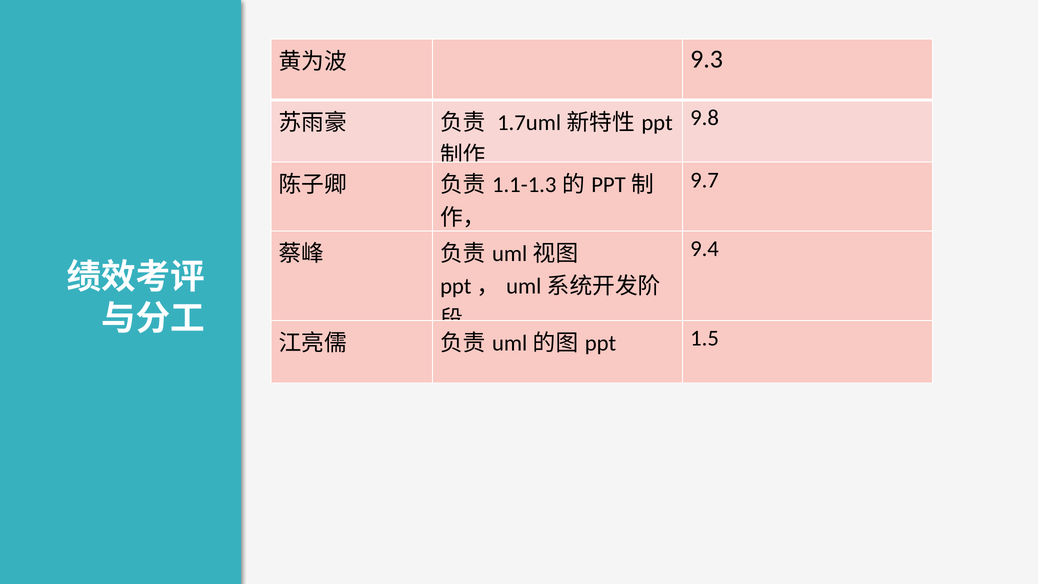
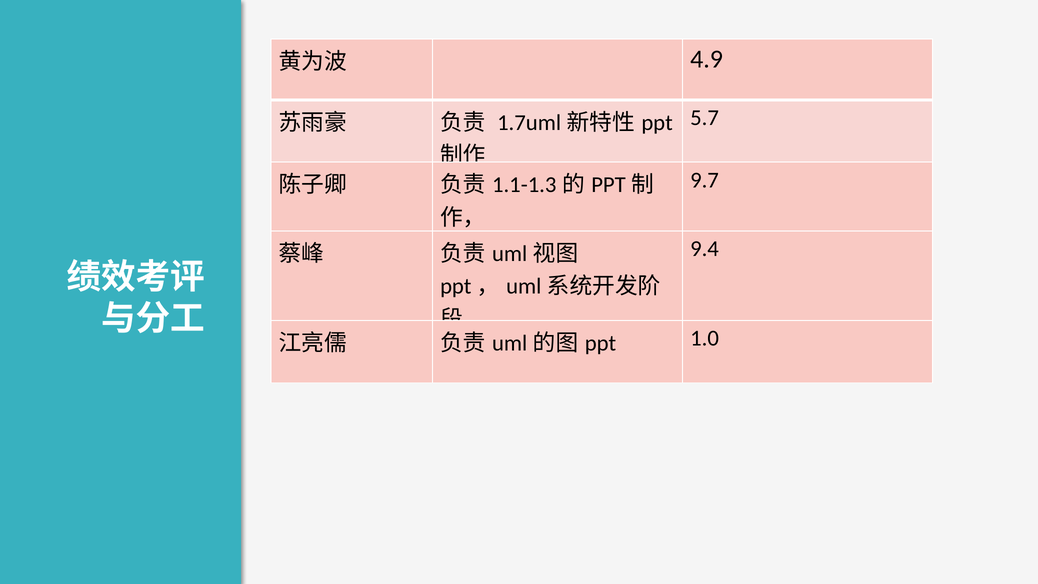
9.3: 9.3 -> 4.9
9.8: 9.8 -> 5.7
1.5: 1.5 -> 1.0
